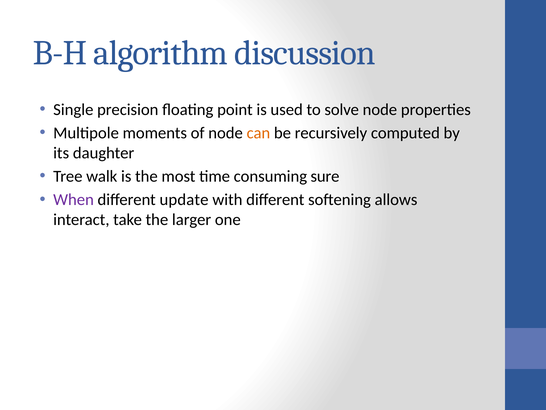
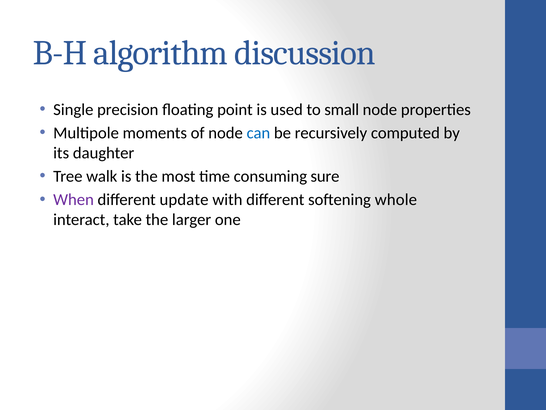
solve: solve -> small
can colour: orange -> blue
allows: allows -> whole
